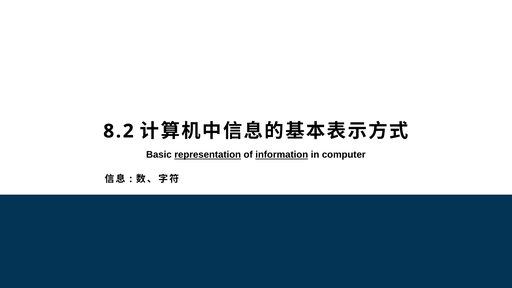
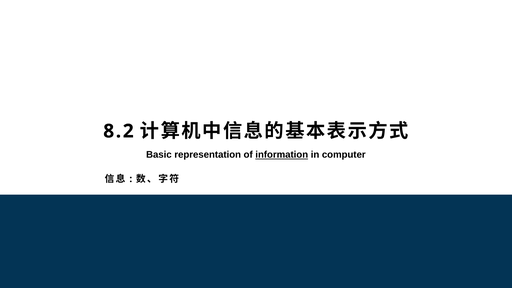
representation underline: present -> none
